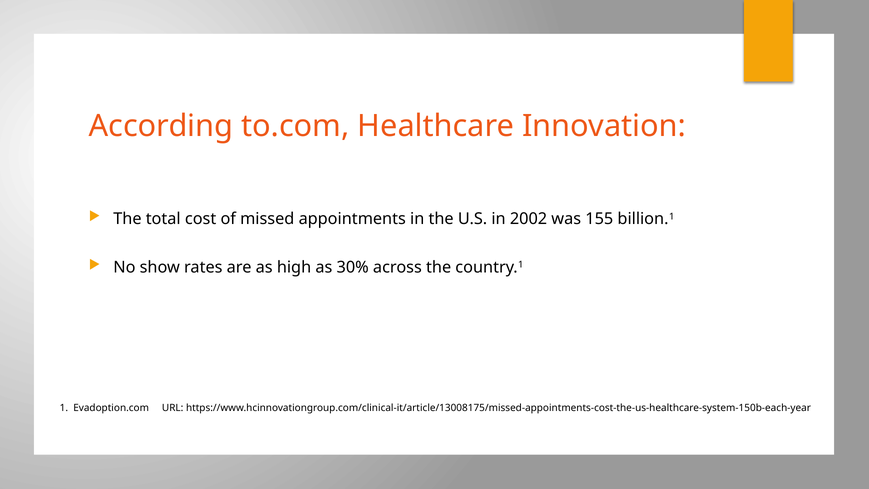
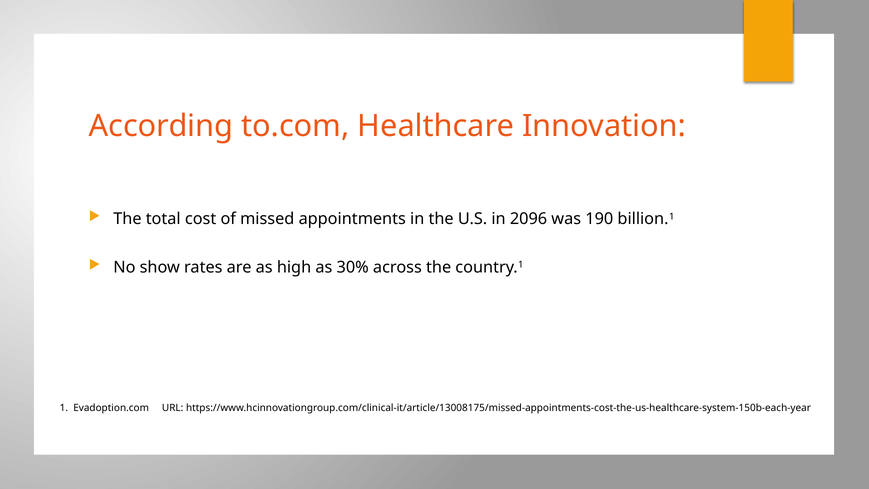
2002: 2002 -> 2096
155: 155 -> 190
